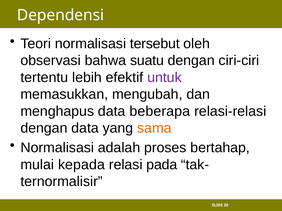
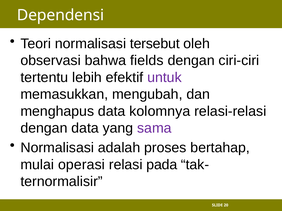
suatu: suatu -> fields
beberapa: beberapa -> kolomnya
sama colour: orange -> purple
kepada: kepada -> operasi
